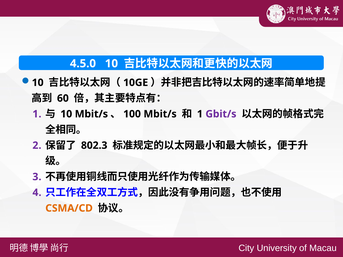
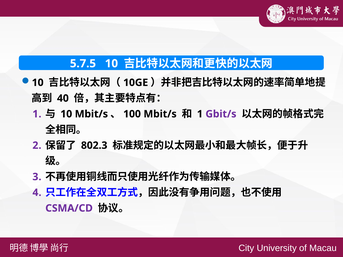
4.5.0: 4.5.0 -> 5.7.5
60: 60 -> 40
CSMA/CD colour: orange -> purple
